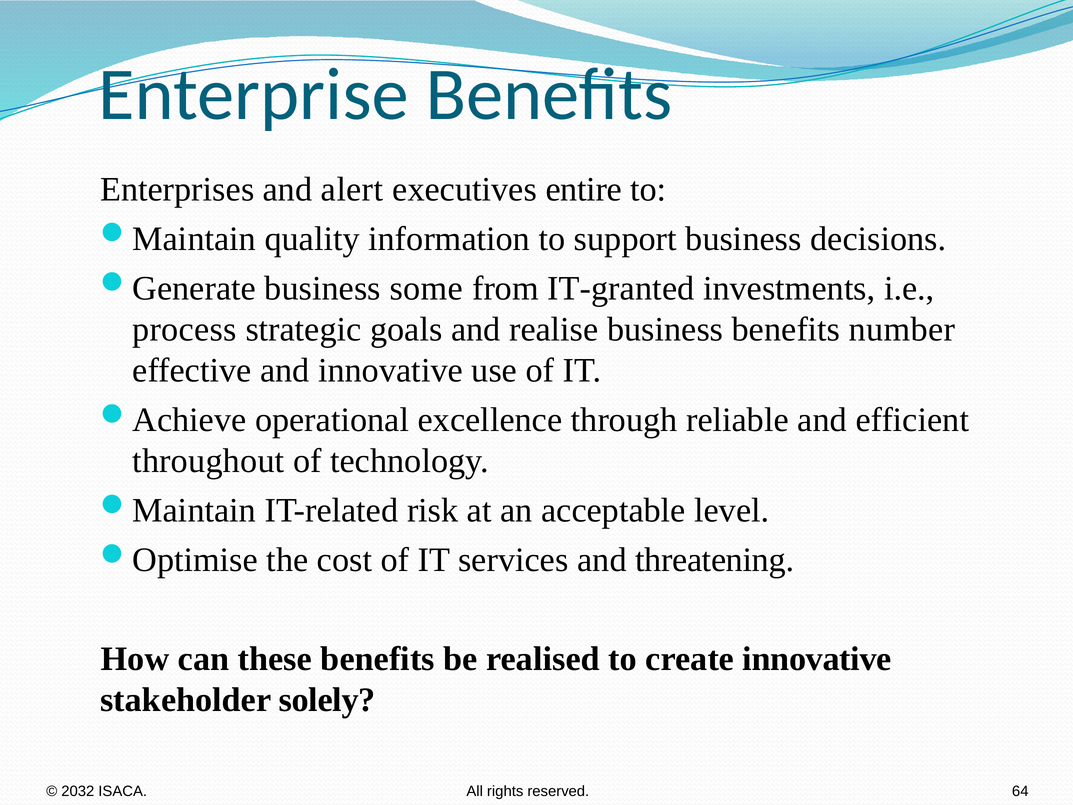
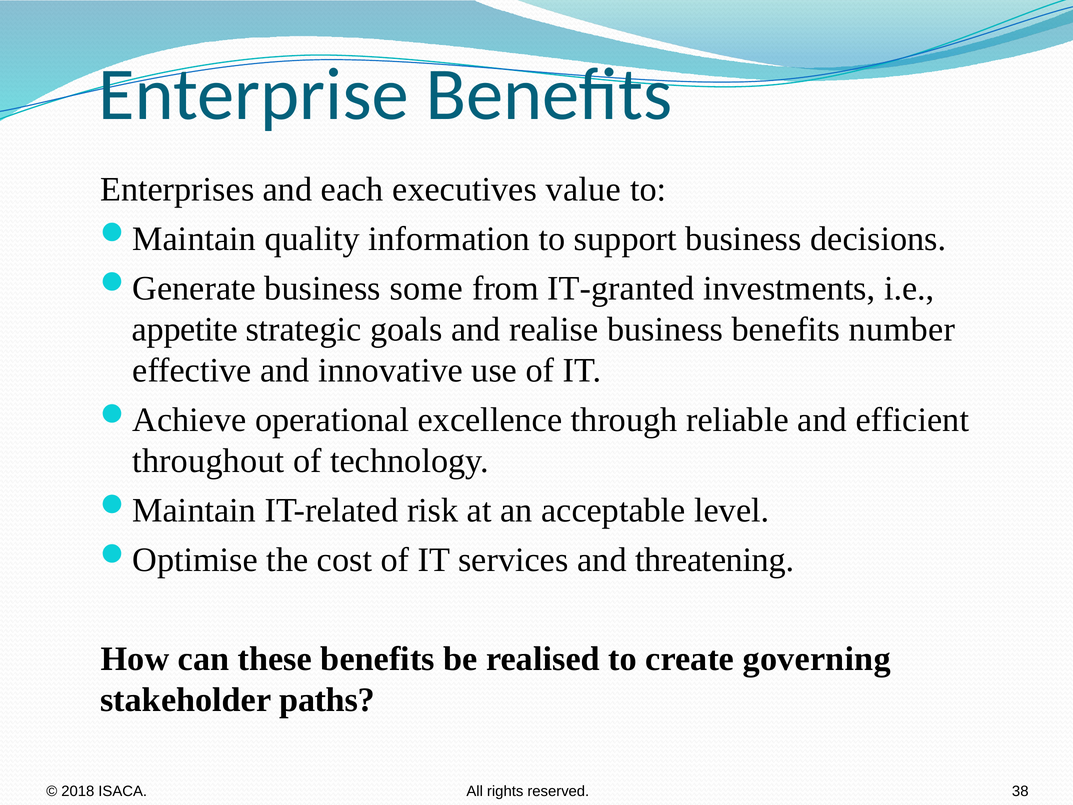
alert: alert -> each
entire: entire -> value
process: process -> appetite
create innovative: innovative -> governing
solely: solely -> paths
2032: 2032 -> 2018
64: 64 -> 38
